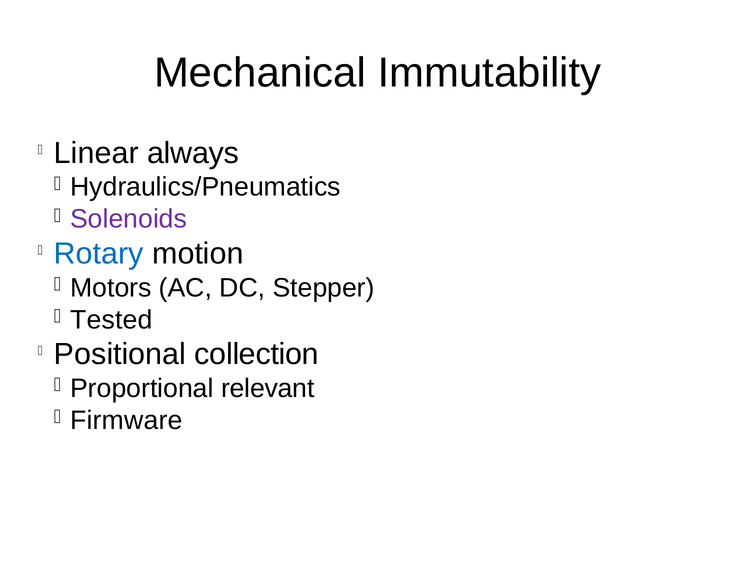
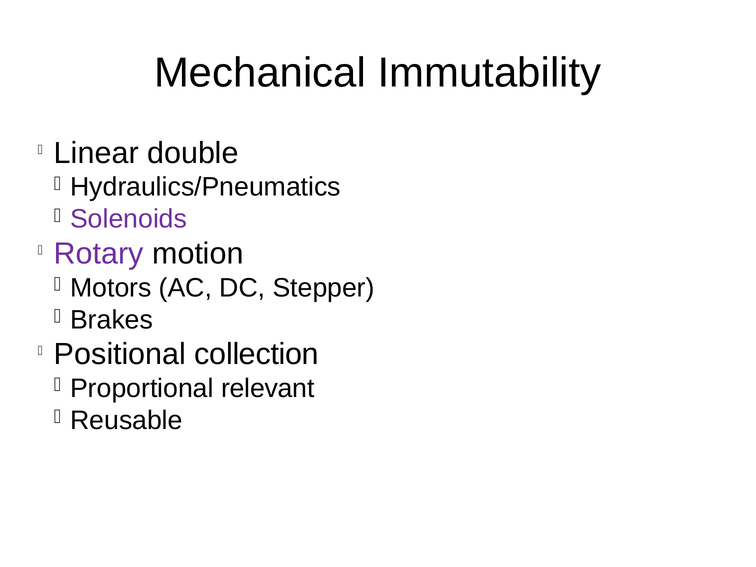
always: always -> double
Rotary colour: blue -> purple
Tested: Tested -> Brakes
Firmware: Firmware -> Reusable
